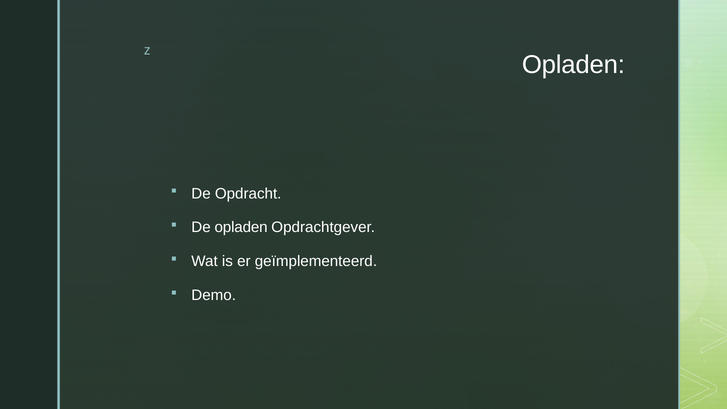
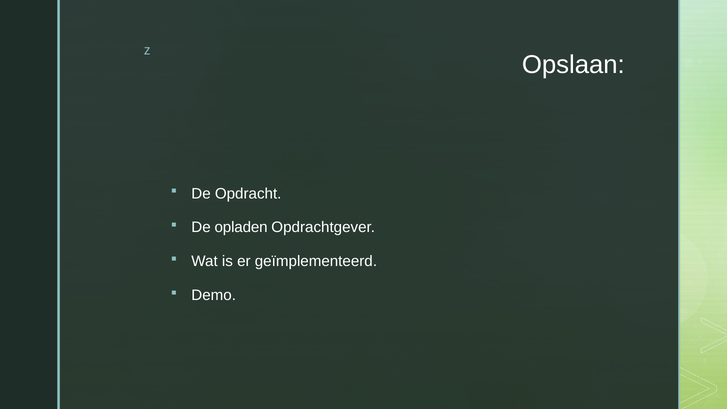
Opladen at (573, 65): Opladen -> Opslaan
